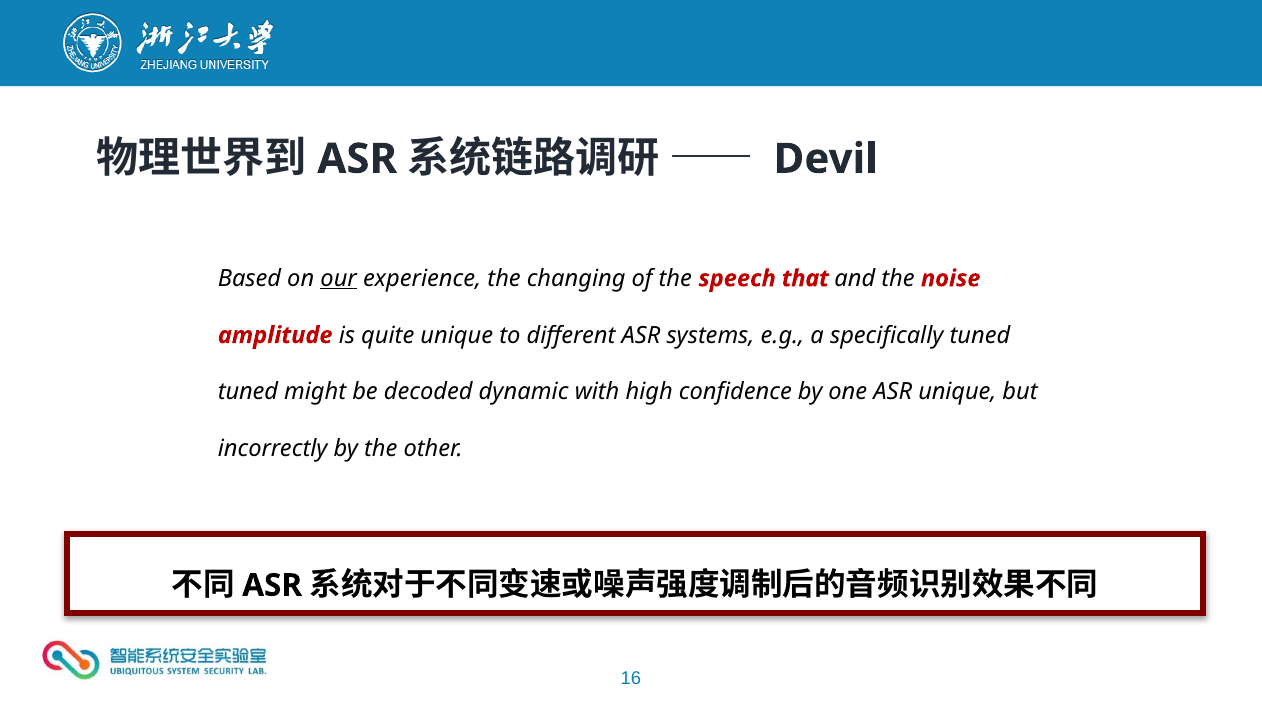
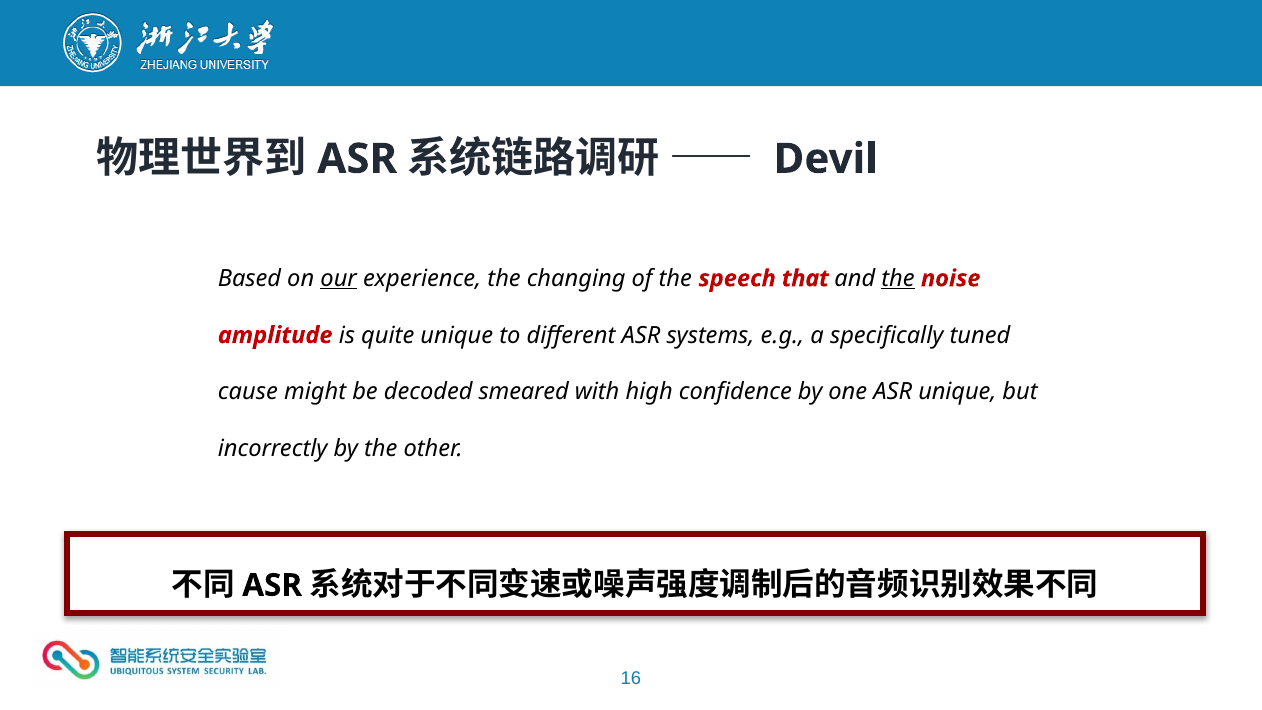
the at (898, 278) underline: none -> present
tuned at (248, 392): tuned -> cause
dynamic: dynamic -> smeared
